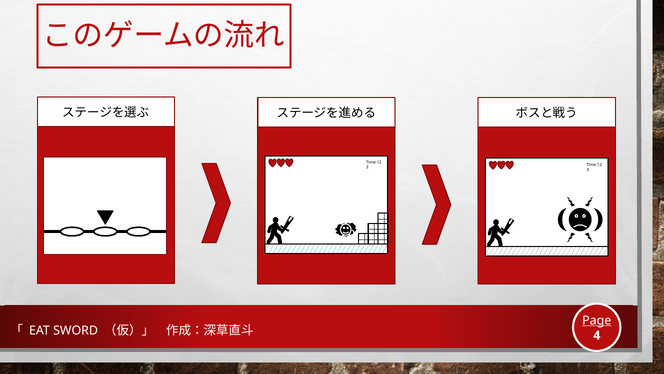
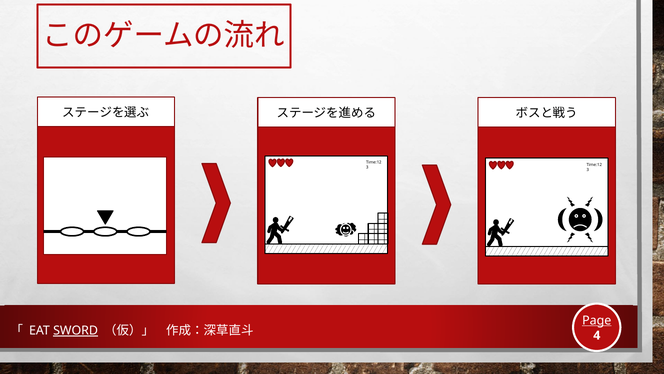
SWORD underline: none -> present
